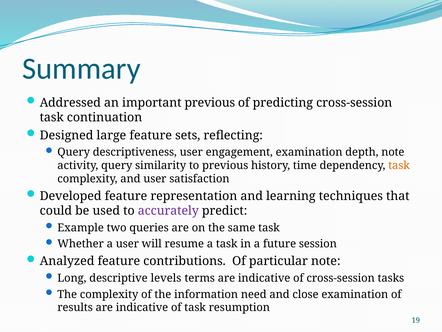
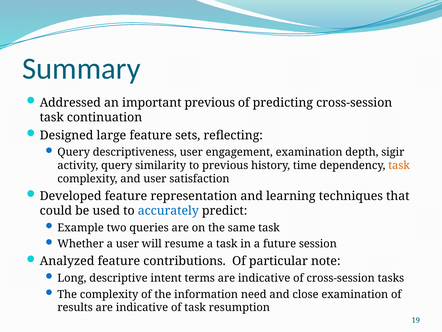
depth note: note -> sigir
accurately colour: purple -> blue
levels: levels -> intent
